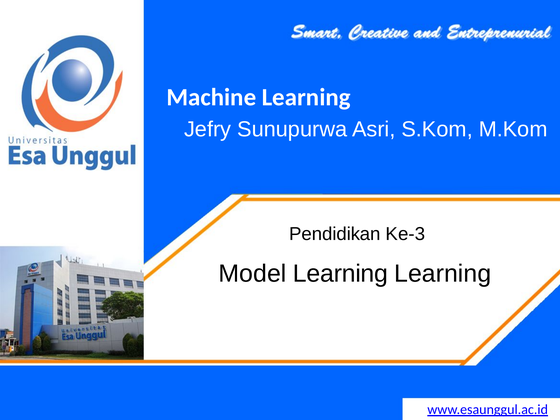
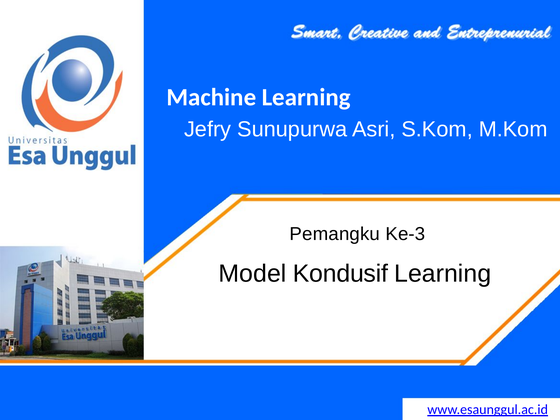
Pendidikan: Pendidikan -> Pemangku
Model Learning: Learning -> Kondusif
